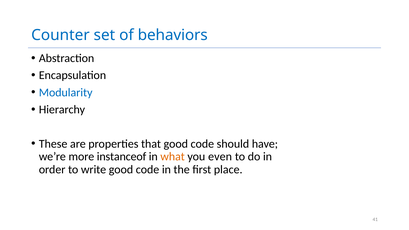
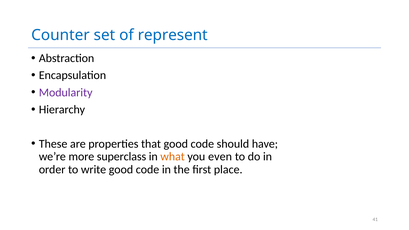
behaviors: behaviors -> represent
Modularity colour: blue -> purple
instanceof: instanceof -> superclass
